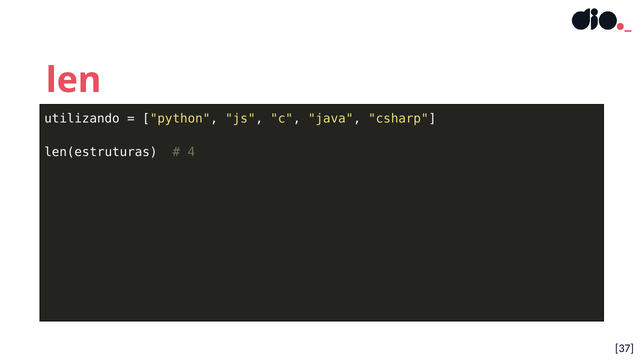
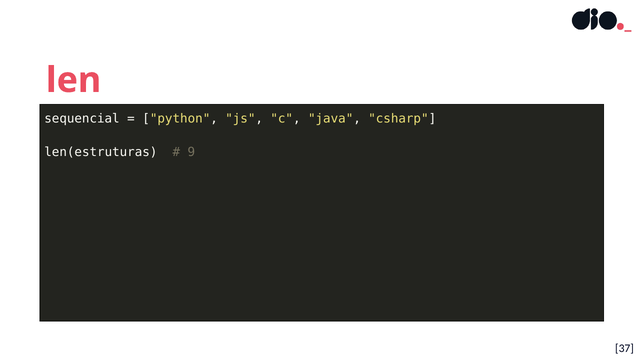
utilizando: utilizando -> sequencial
4: 4 -> 9
